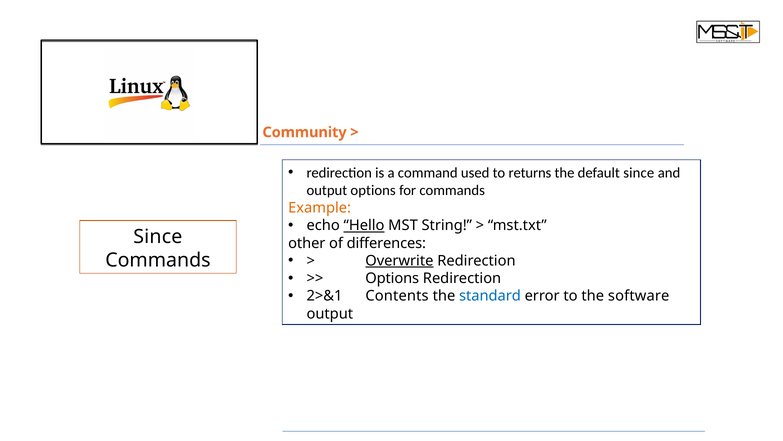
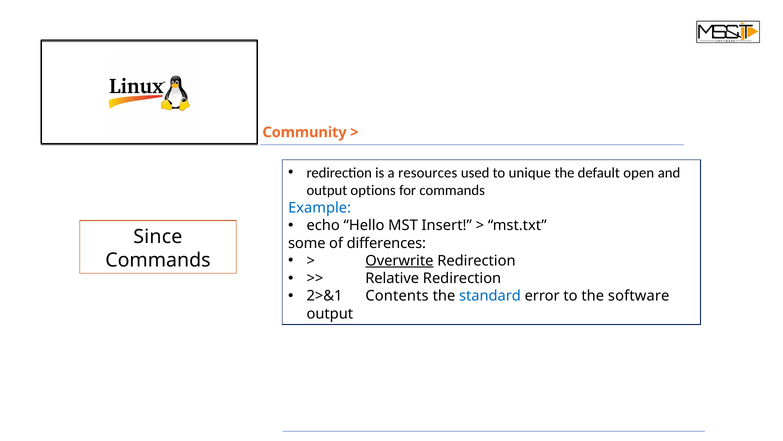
command: command -> resources
returns: returns -> unique
default since: since -> open
Example colour: orange -> blue
Hello underline: present -> none
String: String -> Insert
other: other -> some
Options at (392, 278): Options -> Relative
